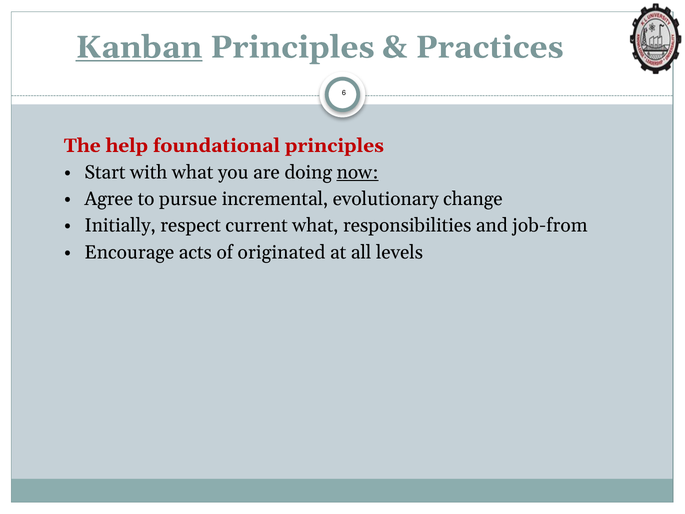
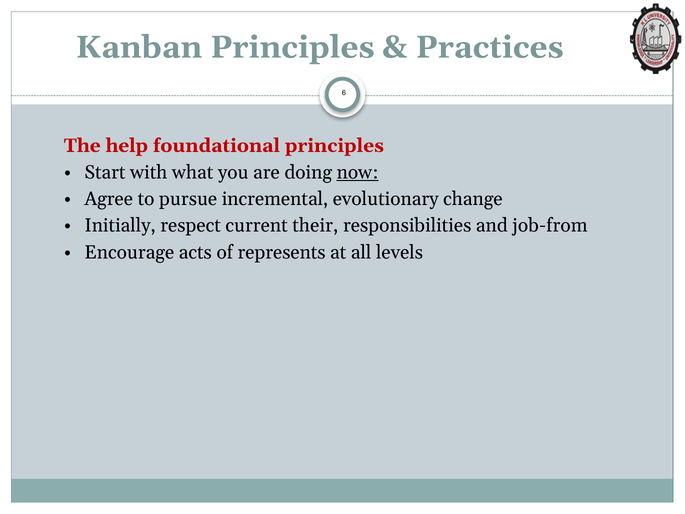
Kanban underline: present -> none
current what: what -> their
originated: originated -> represents
